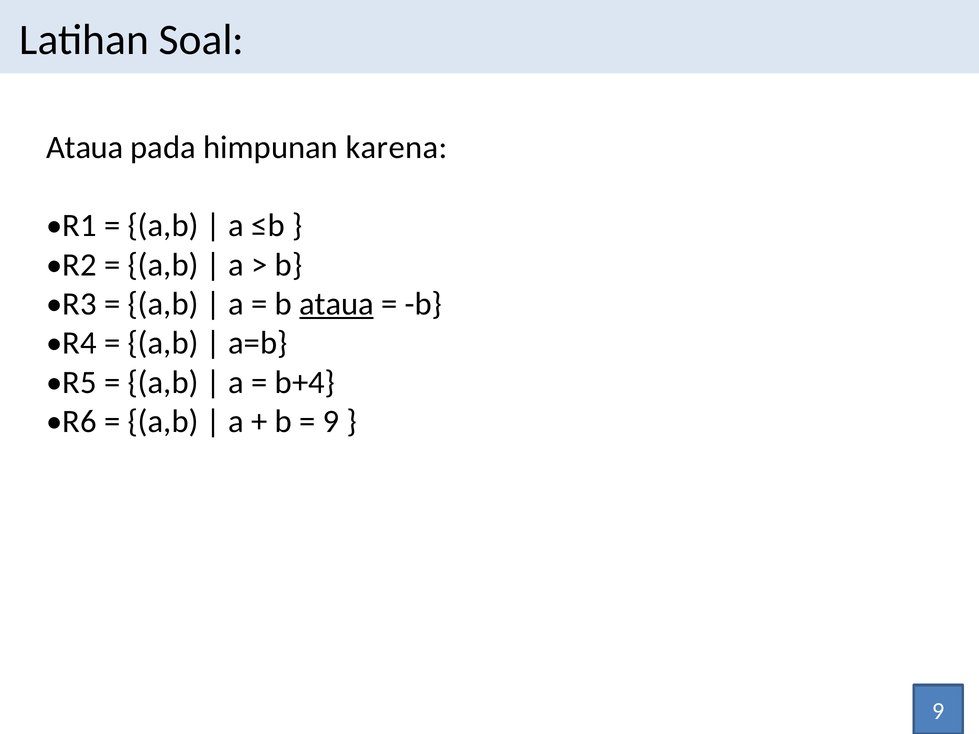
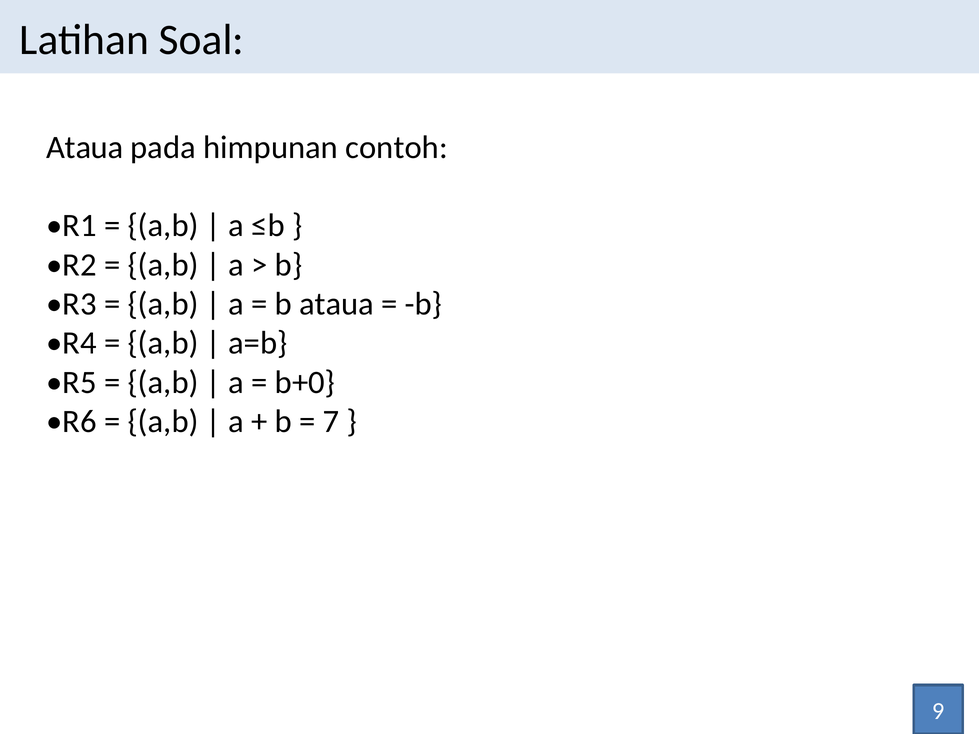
karena: karena -> contoh
ataua at (337, 304) underline: present -> none
b+4: b+4 -> b+0
9 at (331, 422): 9 -> 7
